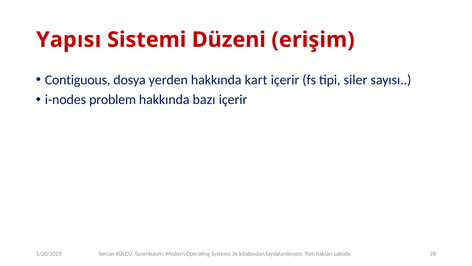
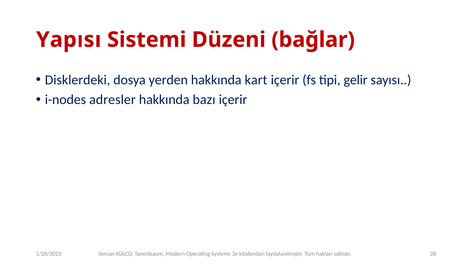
erişim: erişim -> bağlar
Contiguous: Contiguous -> Disklerdeki
siler: siler -> gelir
problem: problem -> adresler
